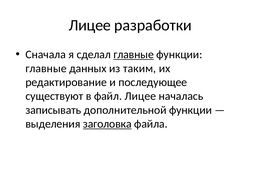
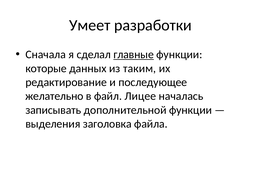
Лицее at (90, 25): Лицее -> Умеет
главные at (46, 69): главные -> которые
существуют: существуют -> желательно
заголовка underline: present -> none
